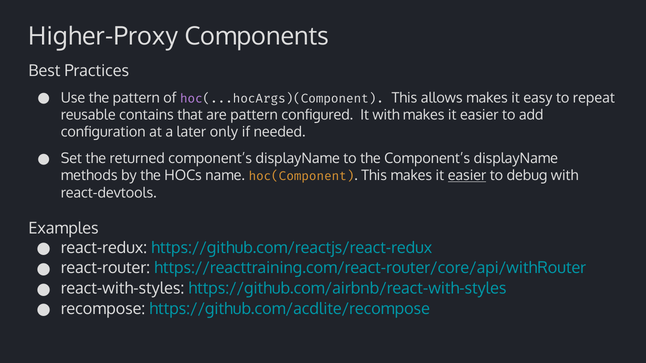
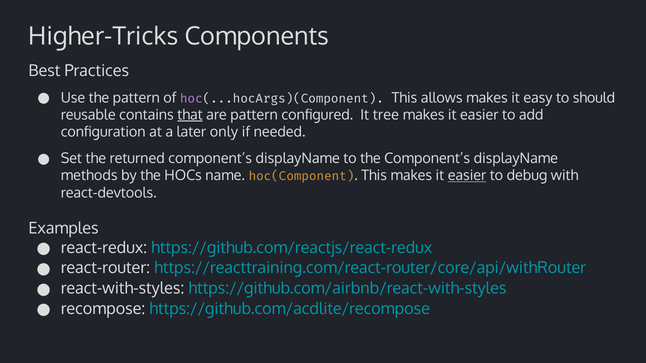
Higher-Proxy: Higher-Proxy -> Higher-Tricks
repeat: repeat -> should
that underline: none -> present
It with: with -> tree
